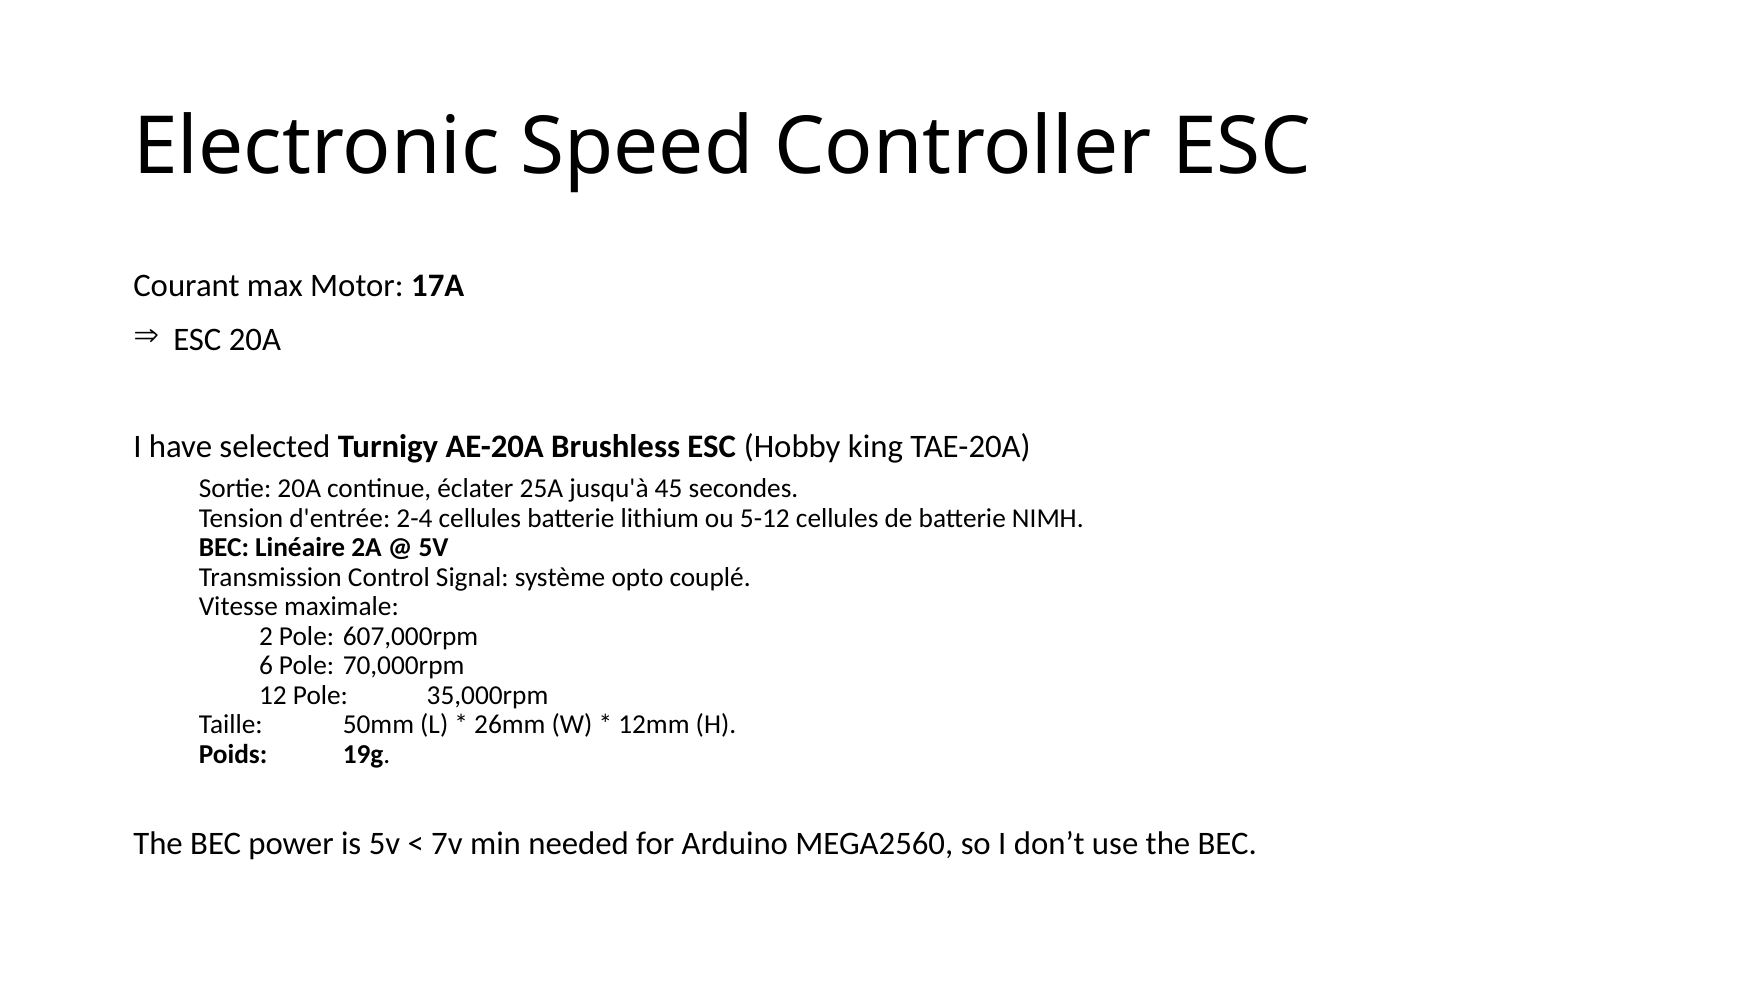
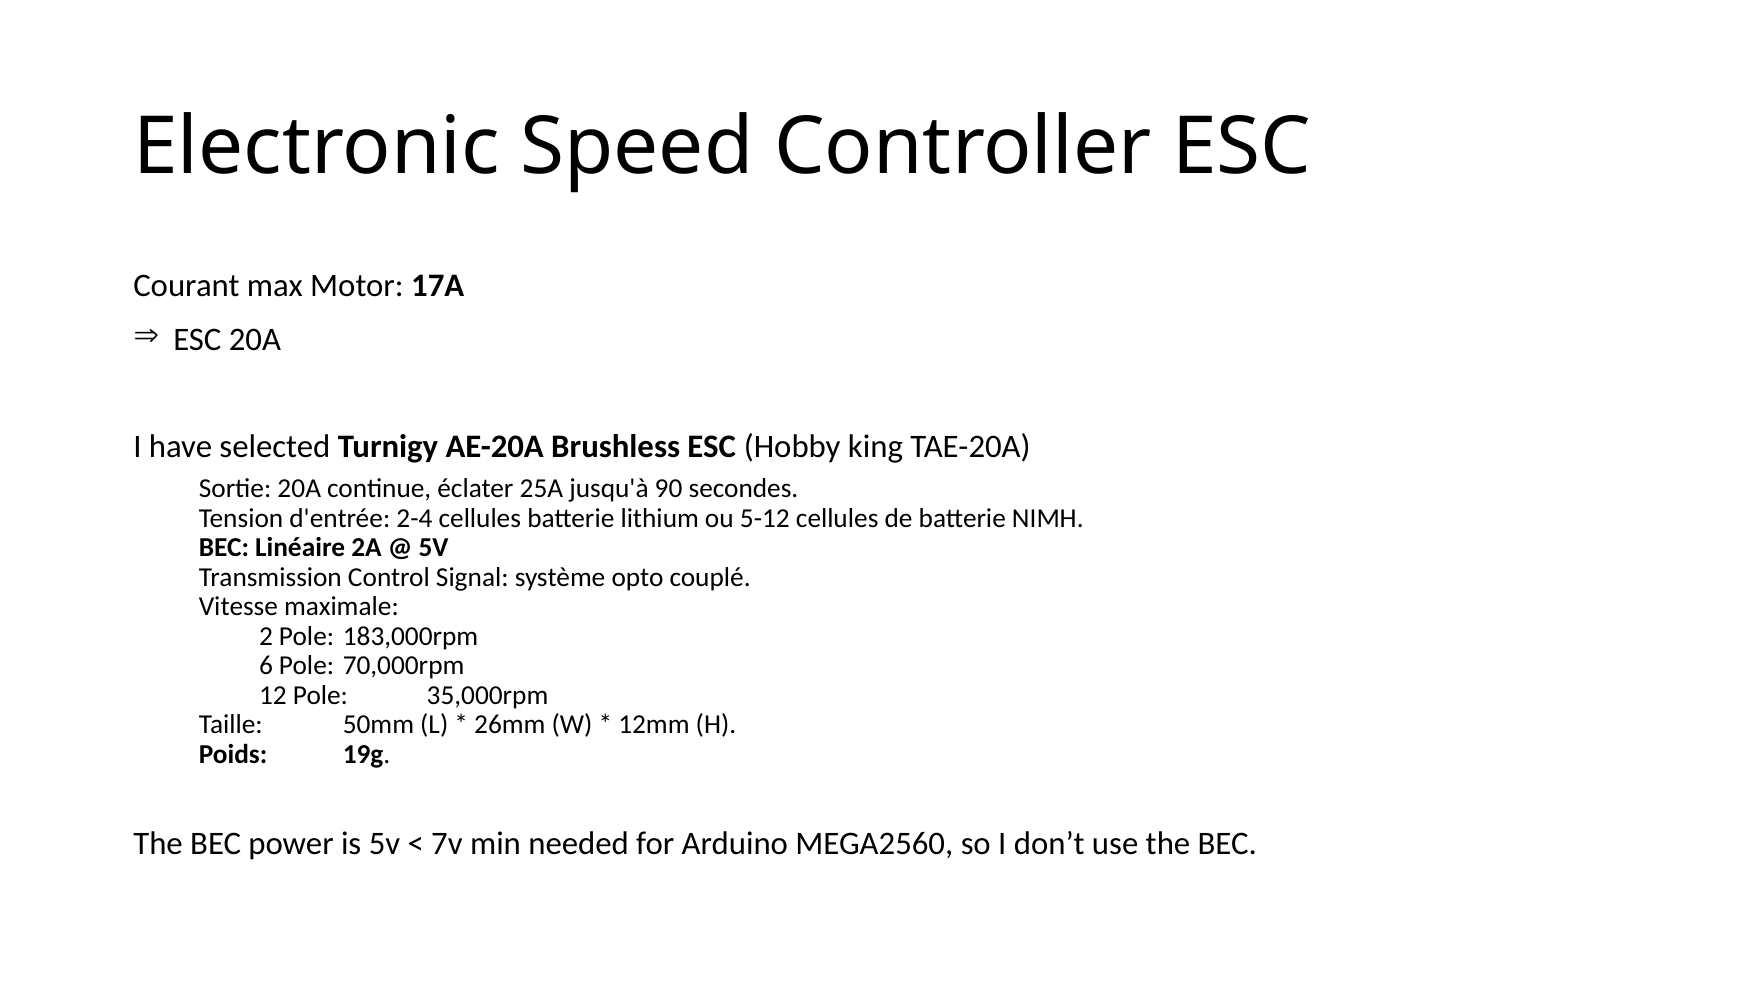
45: 45 -> 90
607,000rpm: 607,000rpm -> 183,000rpm
